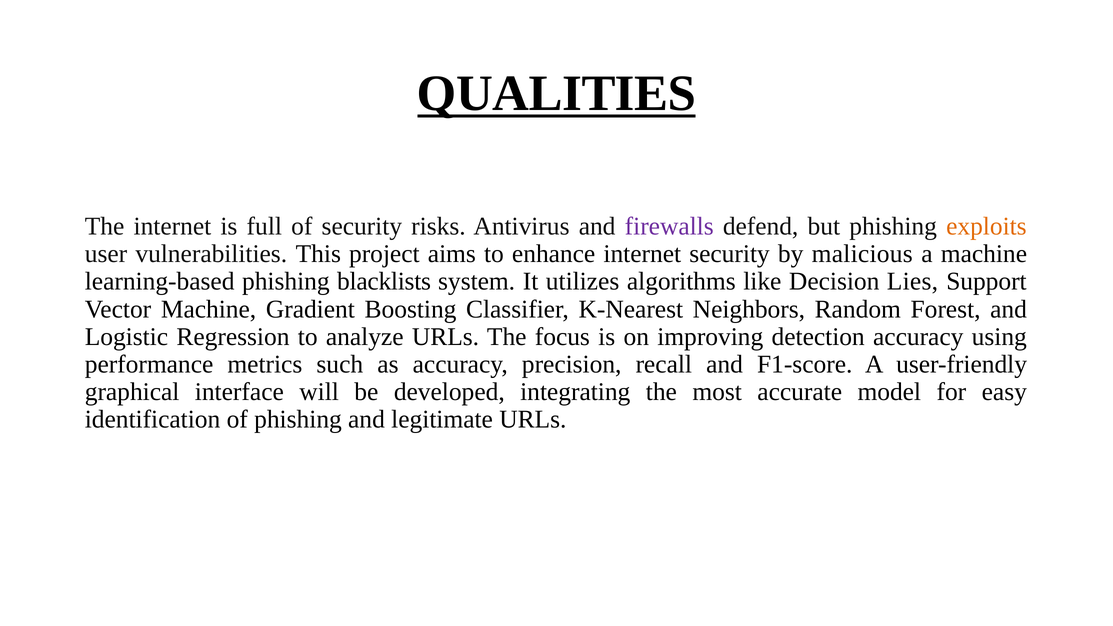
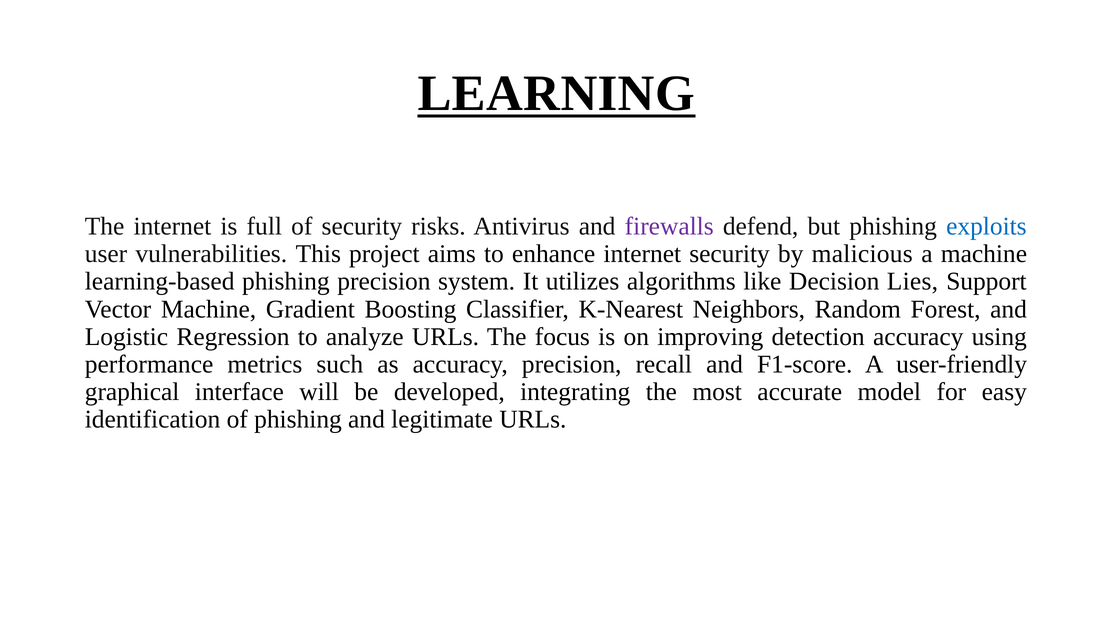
QUALITIES: QUALITIES -> LEARNING
exploits colour: orange -> blue
phishing blacklists: blacklists -> precision
